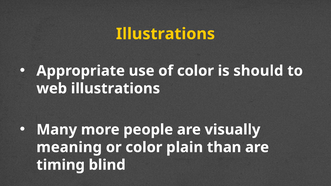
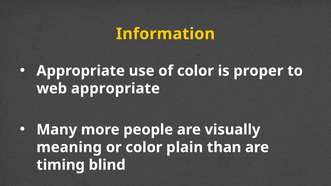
Illustrations at (165, 34): Illustrations -> Information
should: should -> proper
web illustrations: illustrations -> appropriate
